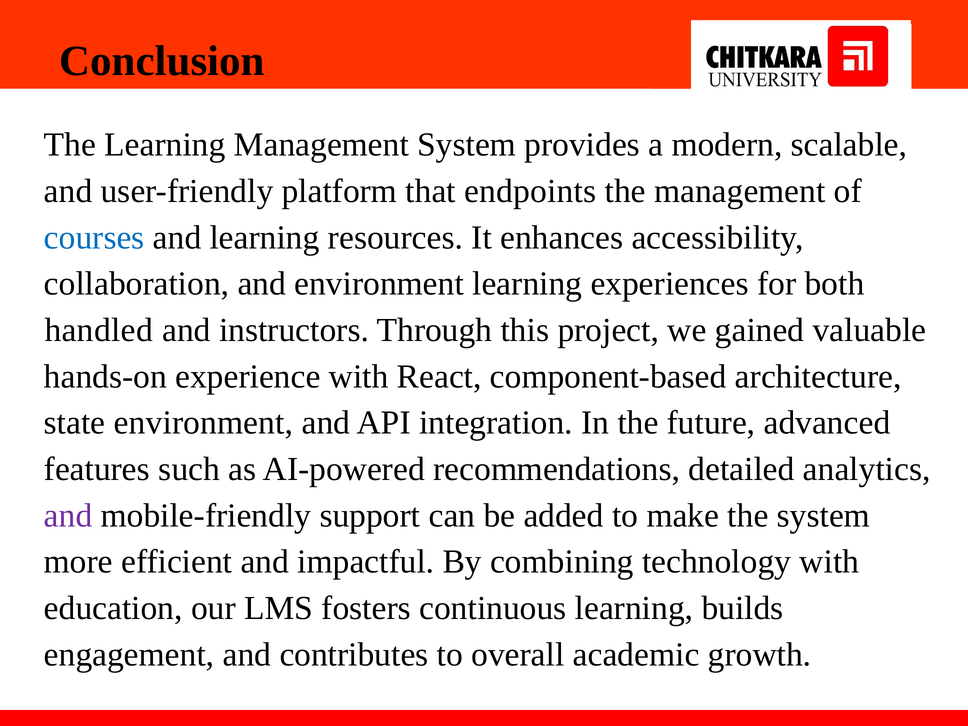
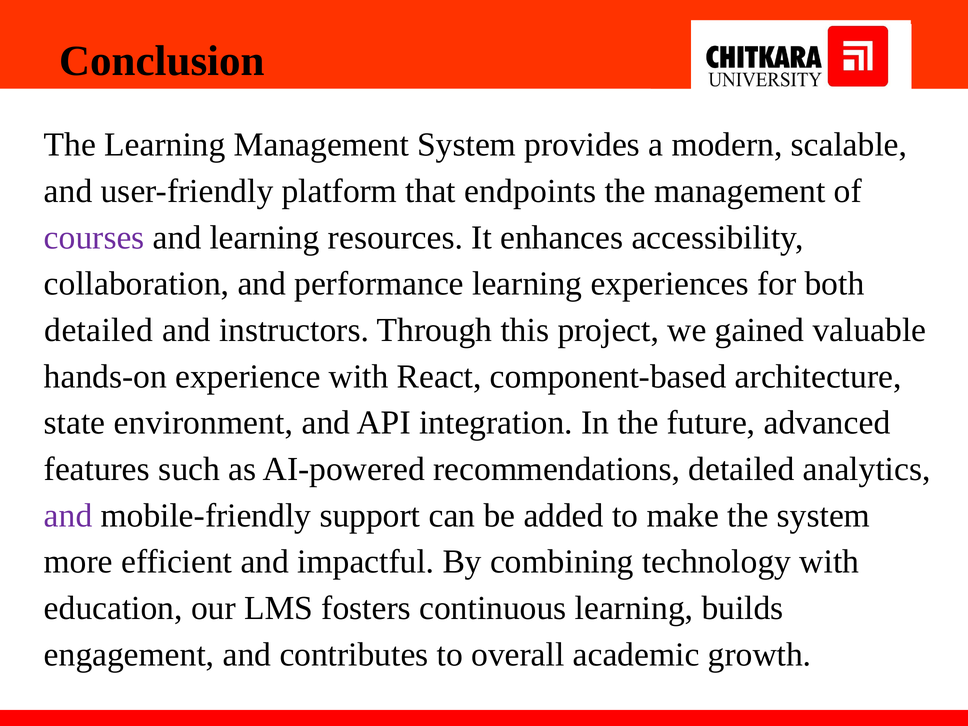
courses colour: blue -> purple
and environment: environment -> performance
handled at (99, 330): handled -> detailed
